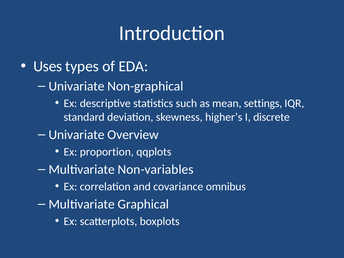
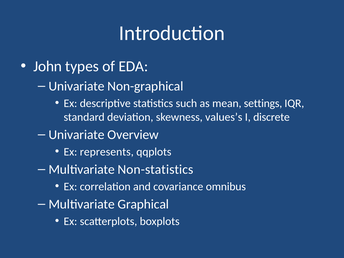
Uses: Uses -> John
higher’s: higher’s -> values’s
proportion: proportion -> represents
Non-variables: Non-variables -> Non-statistics
